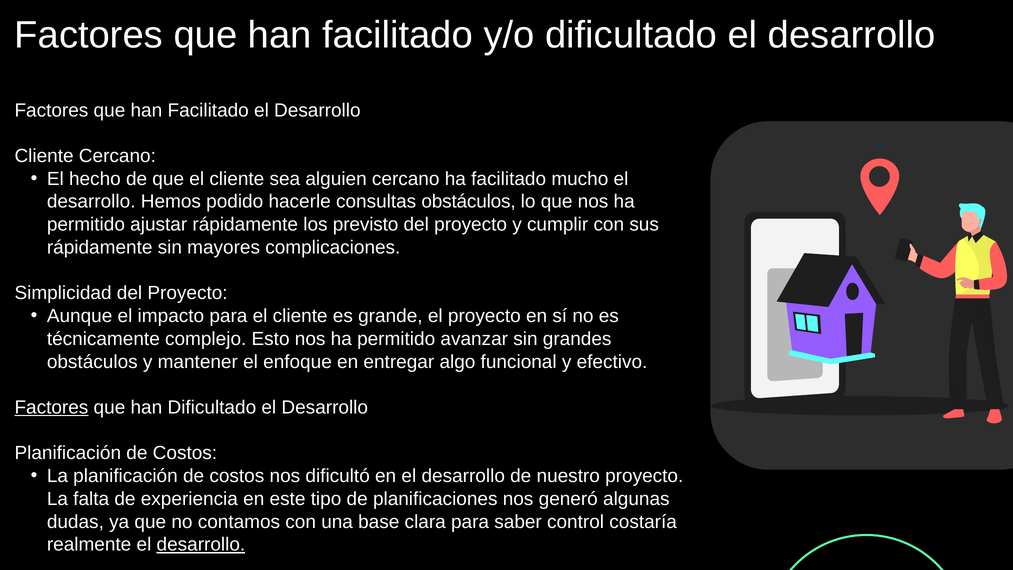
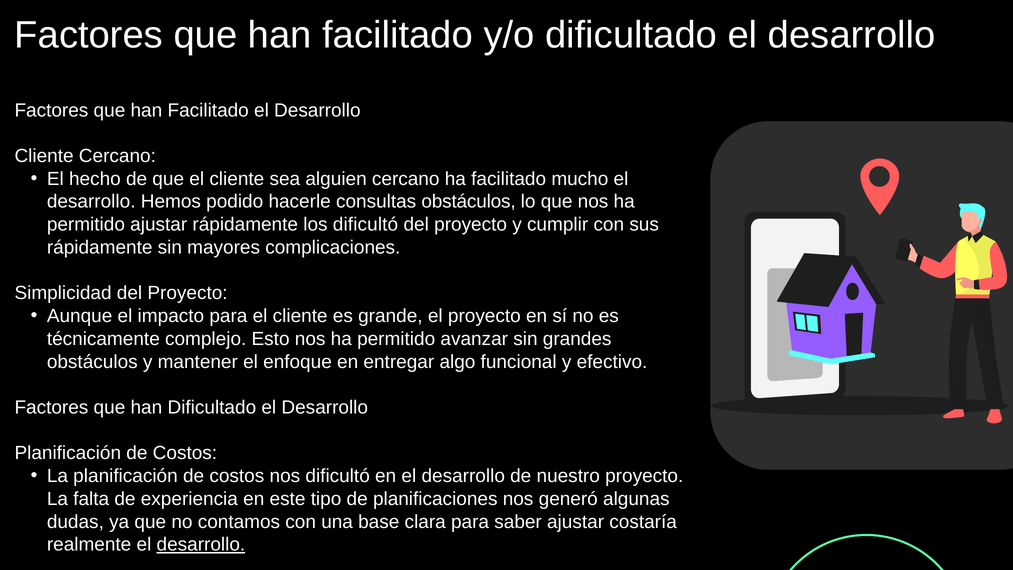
los previsto: previsto -> dificultó
Factores at (51, 407) underline: present -> none
saber control: control -> ajustar
